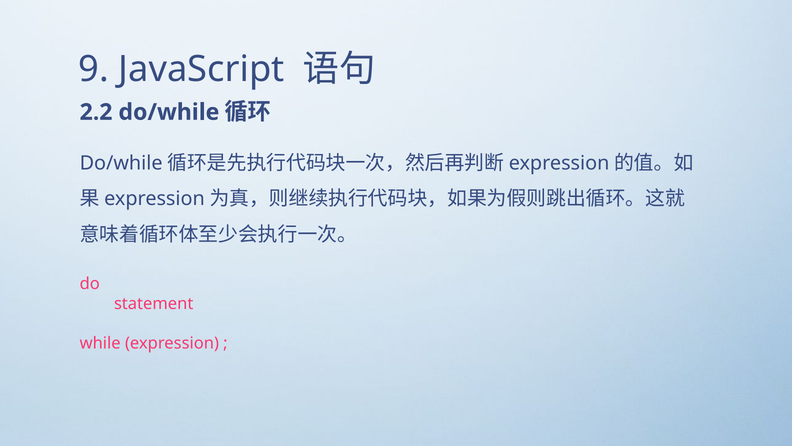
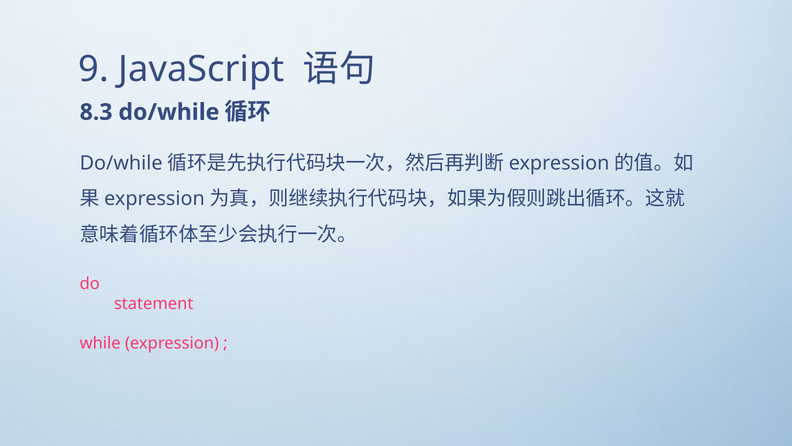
2.2: 2.2 -> 8.3
